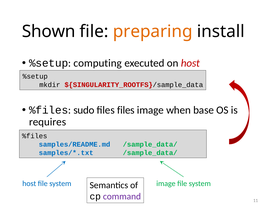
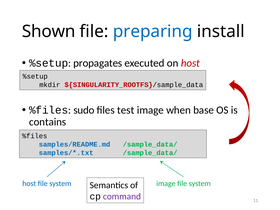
preparing colour: orange -> blue
computing: computing -> propagates
files files: files -> test
requires: requires -> contains
